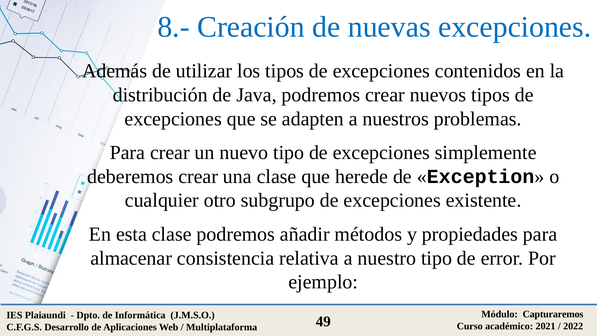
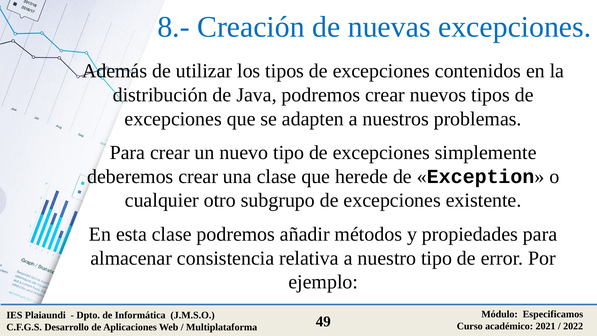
Capturaremos: Capturaremos -> Especificamos
